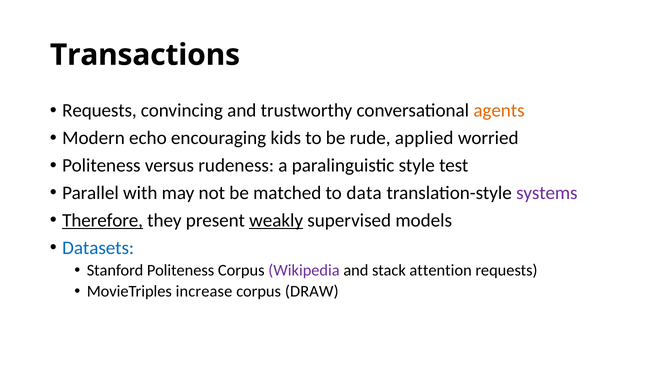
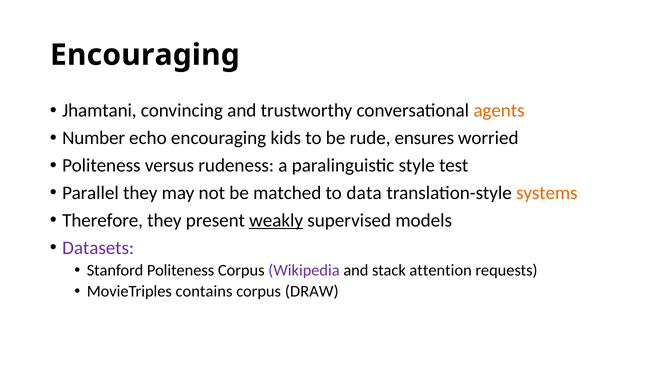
Transactions at (145, 55): Transactions -> Encouraging
Requests at (99, 111): Requests -> Jhamtani
Modern: Modern -> Number
applied: applied -> ensures
Parallel with: with -> they
systems colour: purple -> orange
Therefore underline: present -> none
Datasets colour: blue -> purple
increase: increase -> contains
